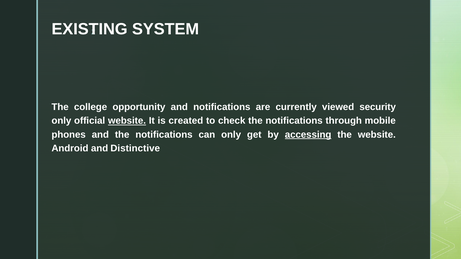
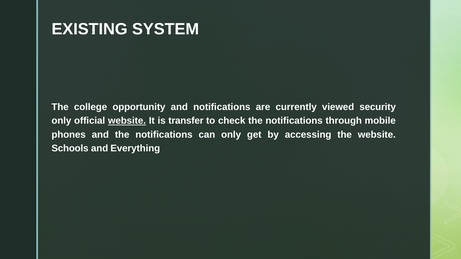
created: created -> transfer
accessing underline: present -> none
Android: Android -> Schools
Distinctive: Distinctive -> Everything
